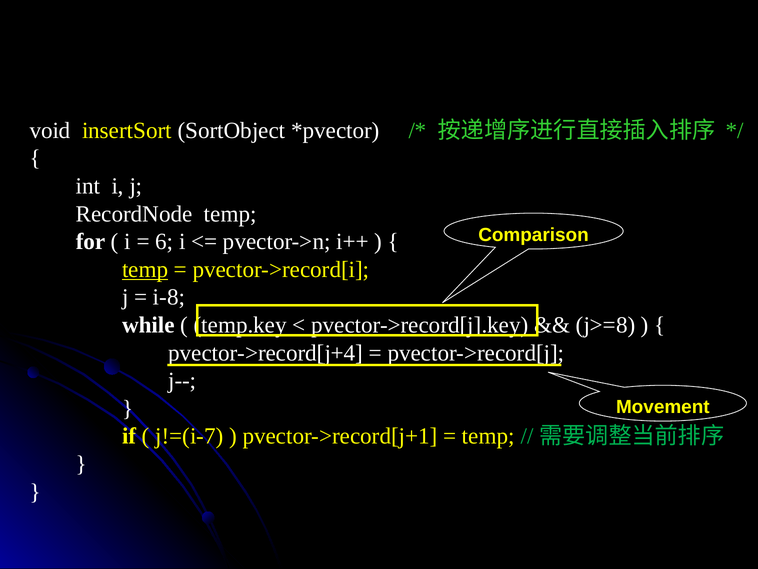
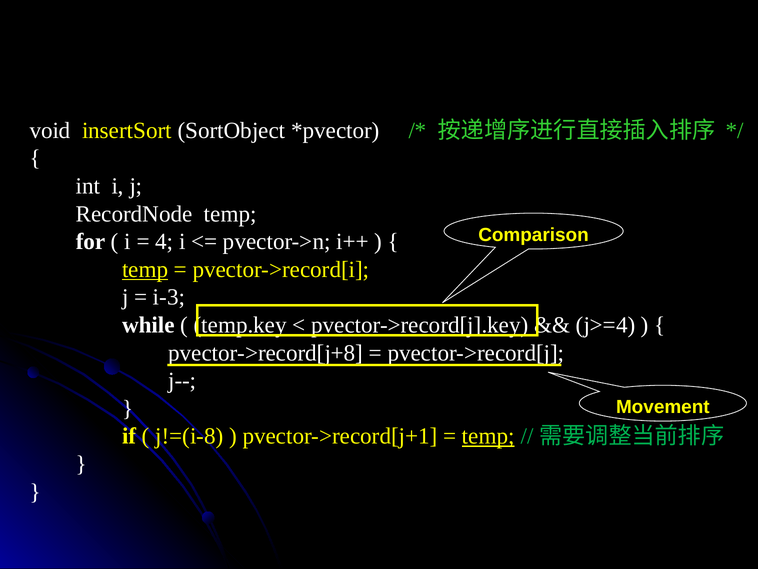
6: 6 -> 4
i-8: i-8 -> i-3
j>=8: j>=8 -> j>=4
pvector->record[j+4: pvector->record[j+4 -> pvector->record[j+8
j!=(i-7: j!=(i-7 -> j!=(i-8
temp at (488, 436) underline: none -> present
